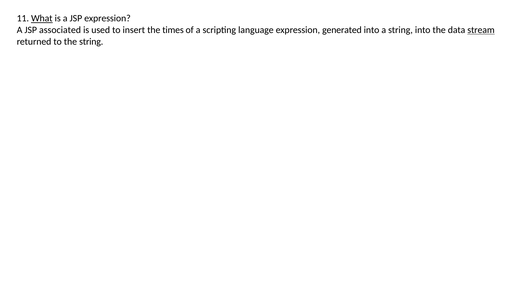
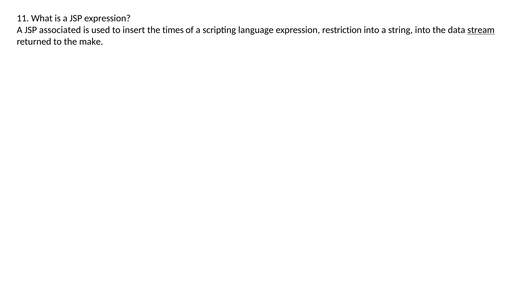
What underline: present -> none
generated: generated -> restriction
the string: string -> make
